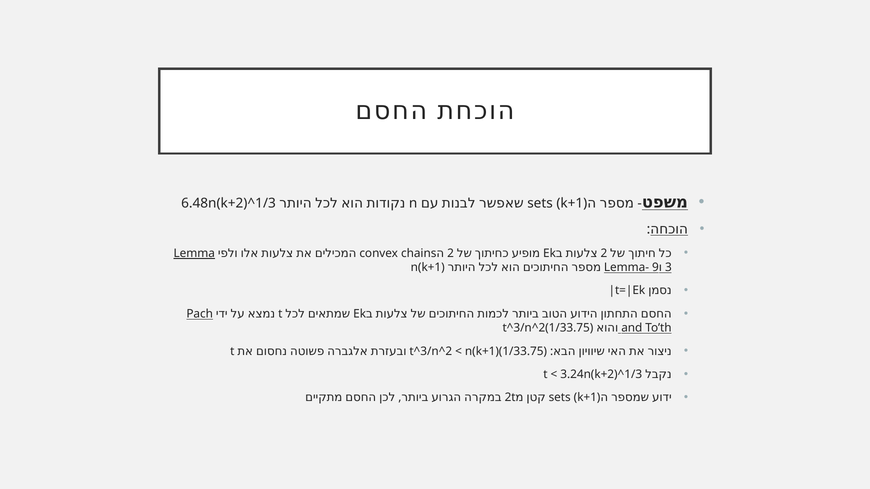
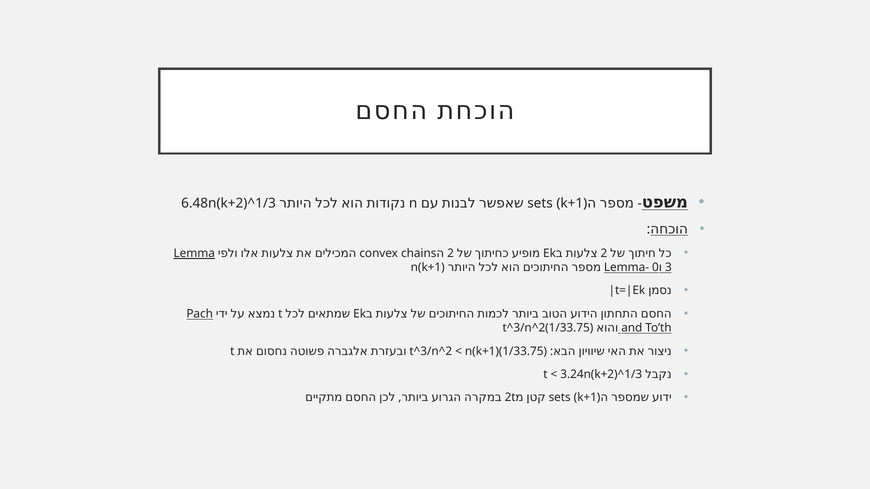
9: 9 -> 0
